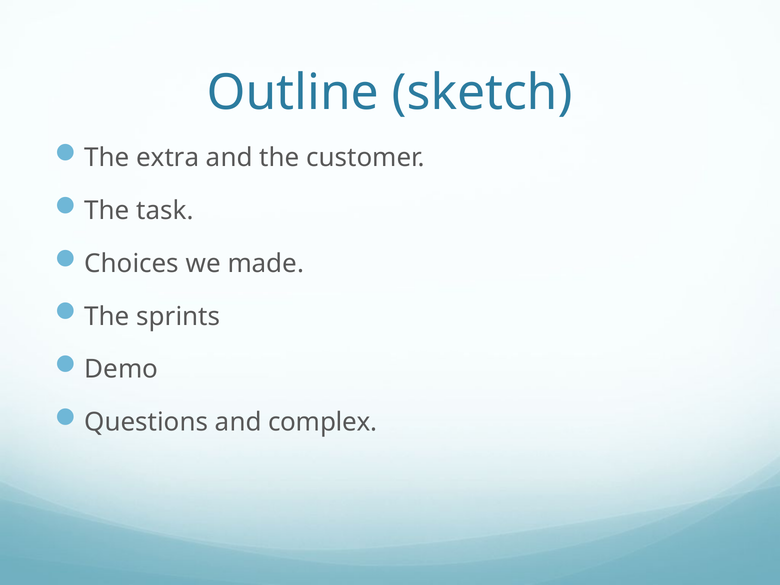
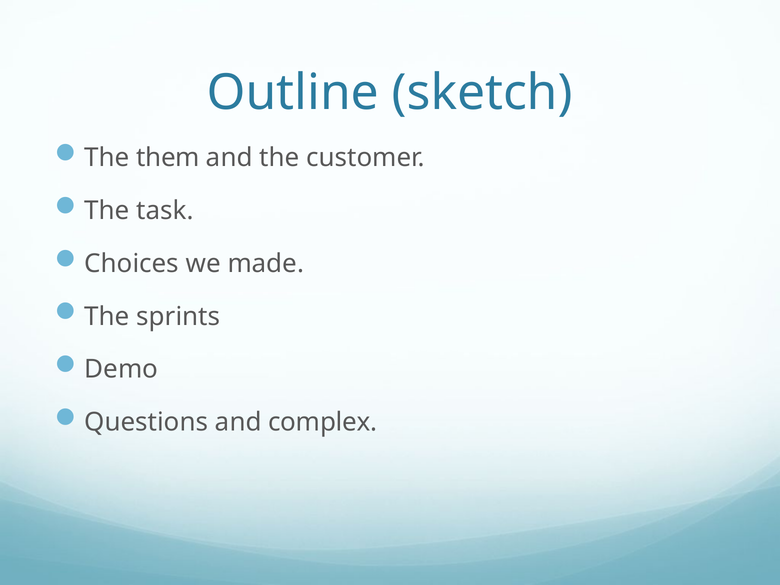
extra: extra -> them
